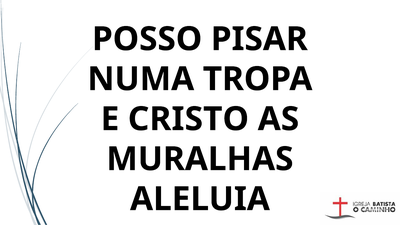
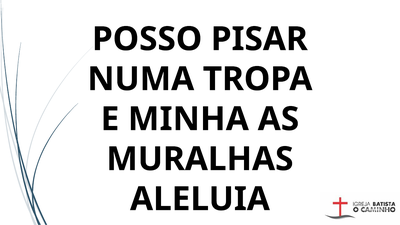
CRISTO: CRISTO -> MINHA
